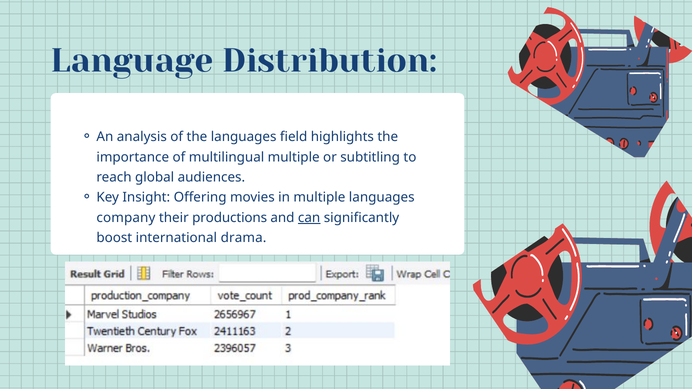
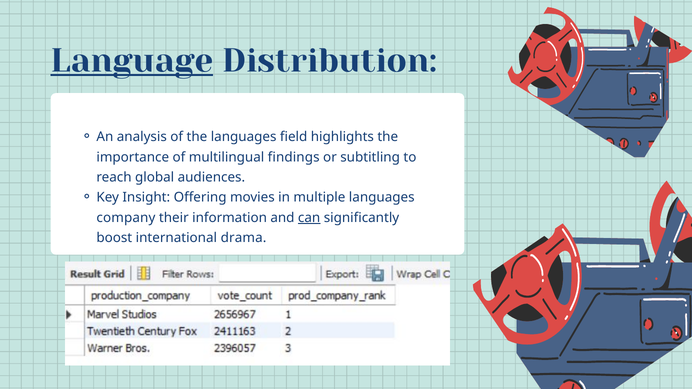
Language underline: none -> present
multilingual multiple: multiple -> findings
productions: productions -> information
